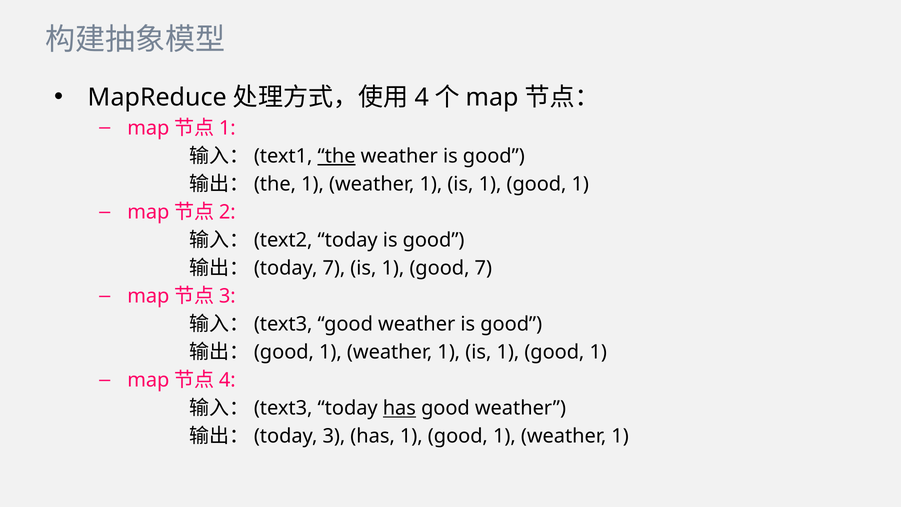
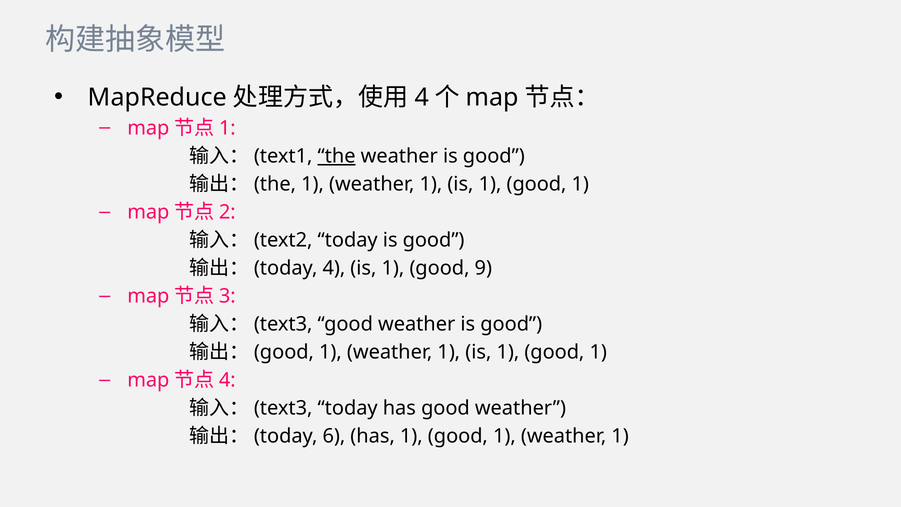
7 at (334, 268): 7 -> 4
good 7: 7 -> 9
has at (399, 408) underline: present -> none
3: 3 -> 6
